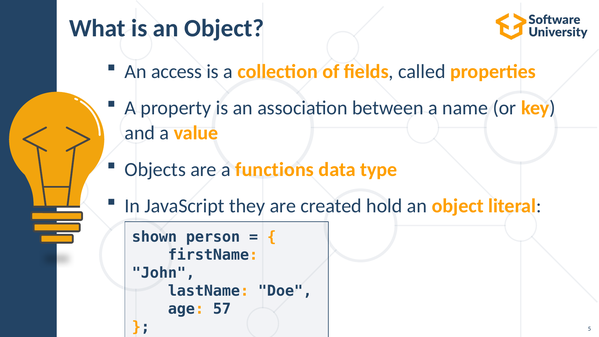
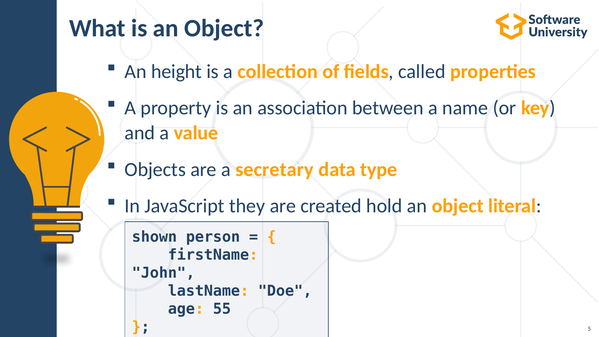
access: access -> height
functions: functions -> secretary
57: 57 -> 55
